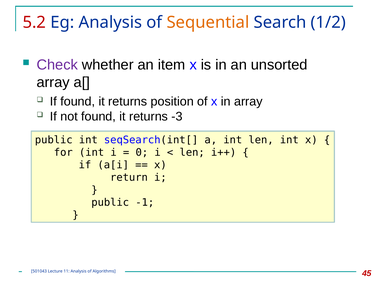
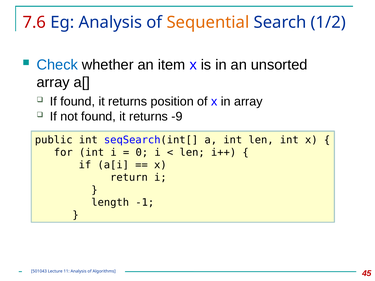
5.2: 5.2 -> 7.6
Check colour: purple -> blue
-3: -3 -> -9
public at (110, 203): public -> length
